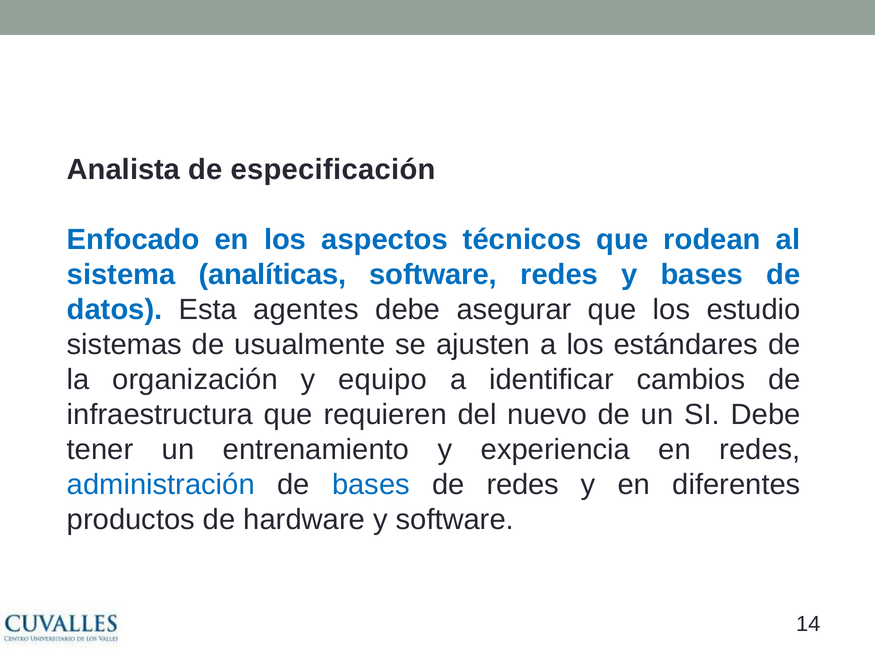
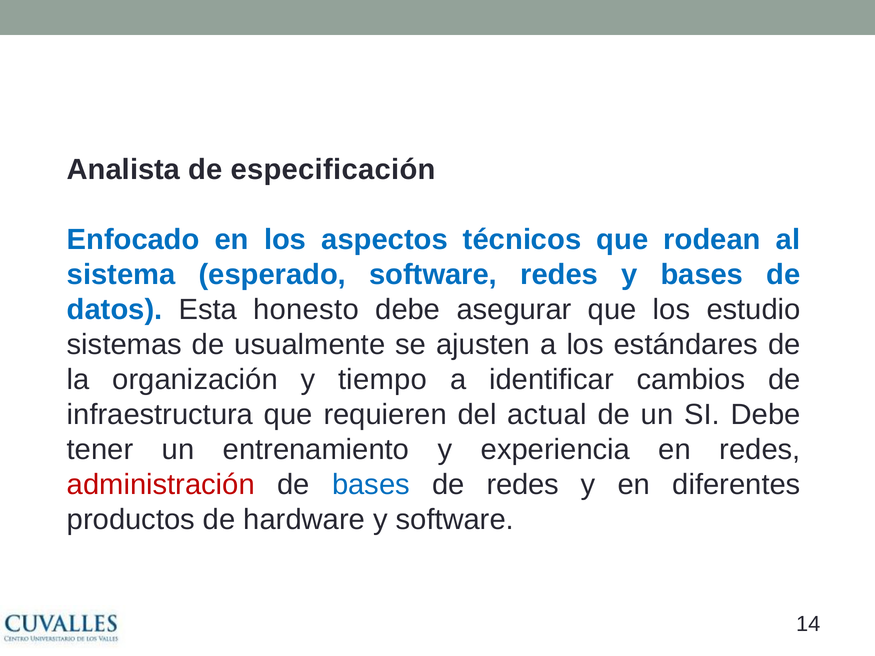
analíticas: analíticas -> esperado
agentes: agentes -> honesto
equipo: equipo -> tiempo
nuevo: nuevo -> actual
administración colour: blue -> red
